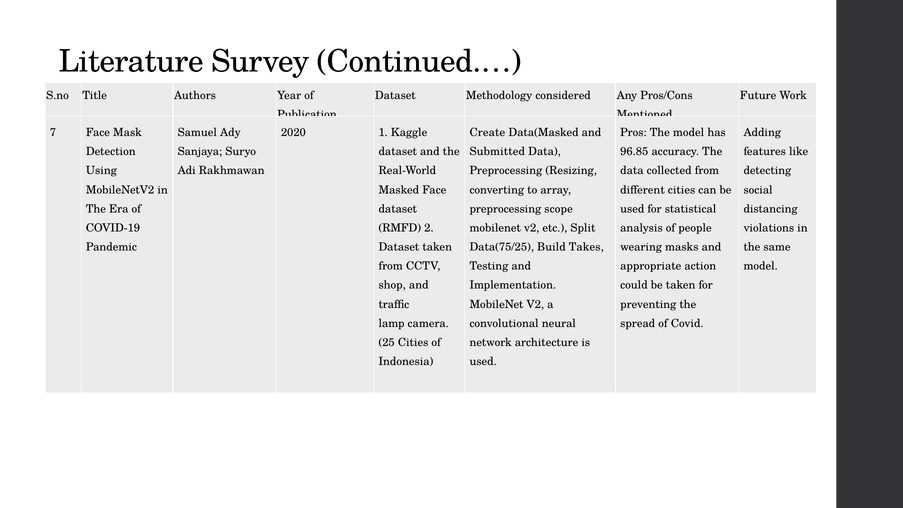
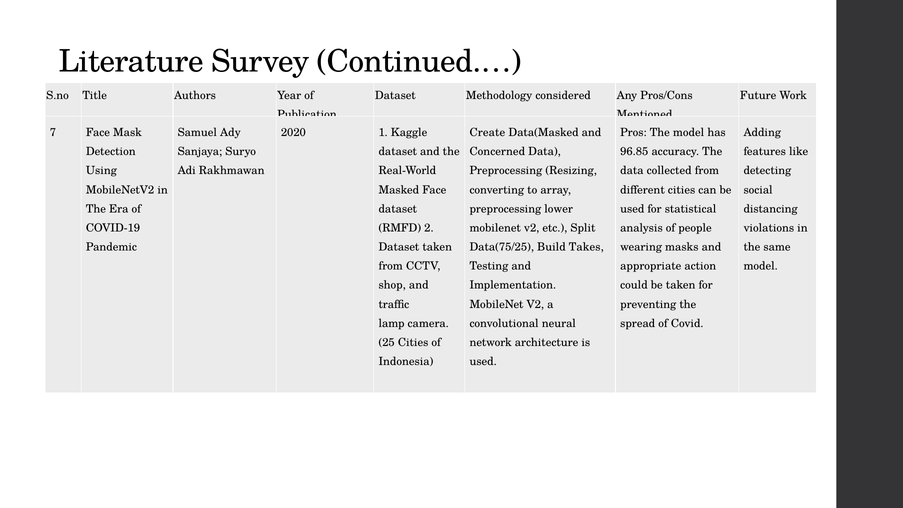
Submitted: Submitted -> Concerned
scope: scope -> lower
